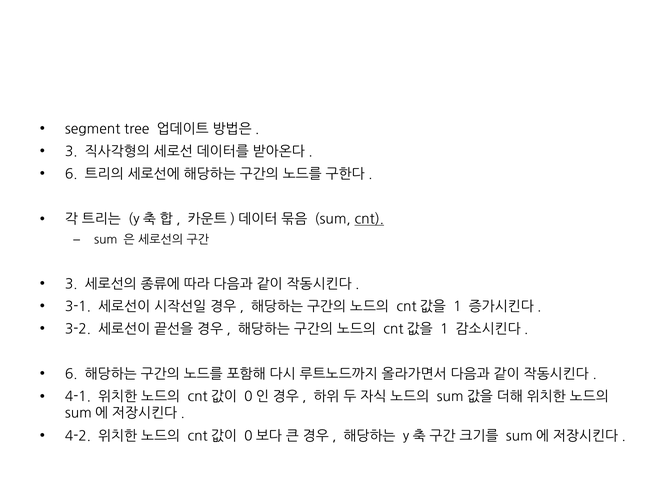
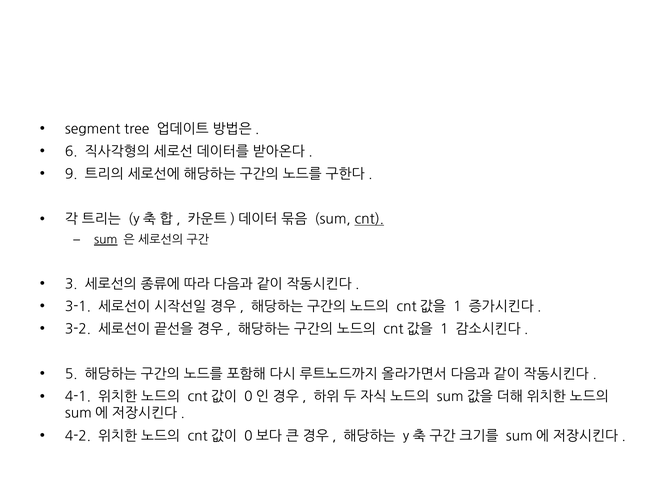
3 at (71, 152): 3 -> 6
6 at (71, 174): 6 -> 9
sum at (106, 240) underline: none -> present
6 at (71, 375): 6 -> 5
